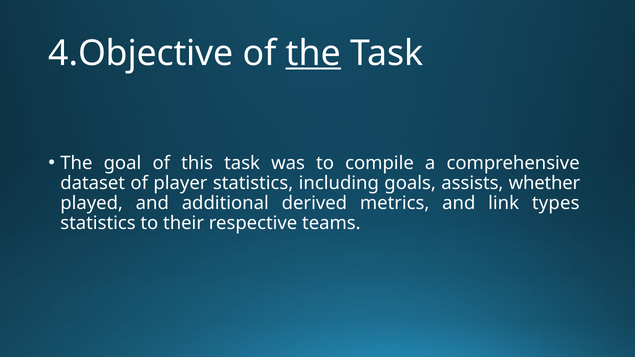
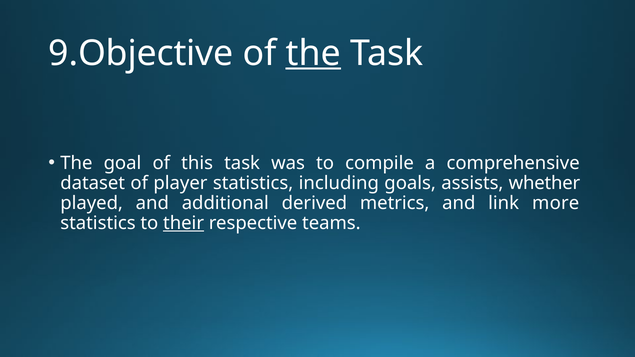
4.Objective: 4.Objective -> 9.Objective
types: types -> more
their underline: none -> present
